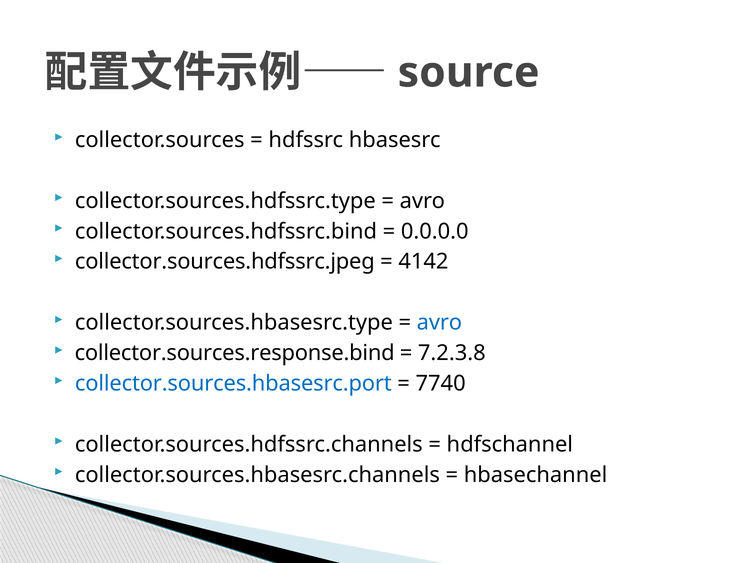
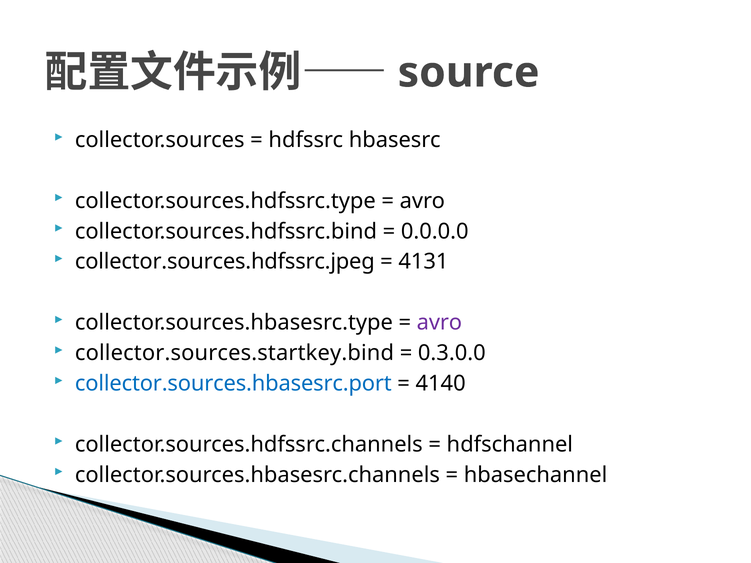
4142: 4142 -> 4131
avro at (439, 323) colour: blue -> purple
collector.sources.response.bind: collector.sources.response.bind -> collector.sources.startkey.bind
7.2.3.8: 7.2.3.8 -> 0.3.0.0
7740: 7740 -> 4140
